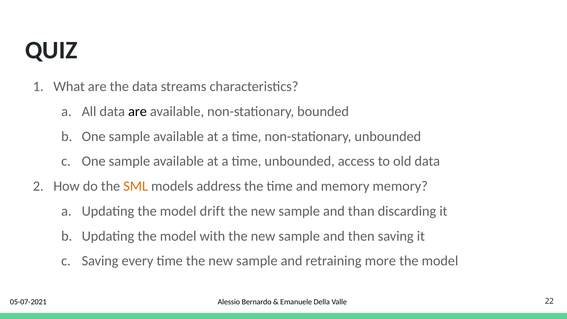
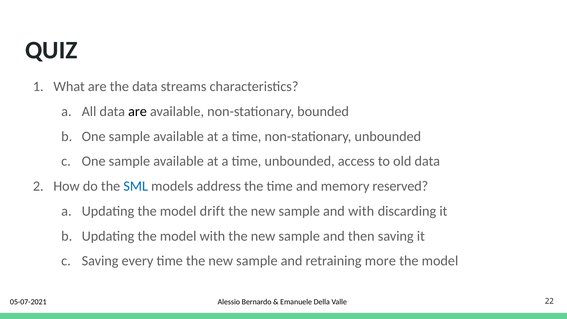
SML colour: orange -> blue
memory memory: memory -> reserved
and than: than -> with
